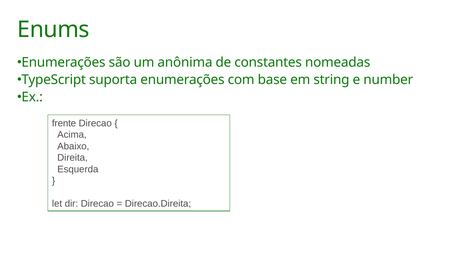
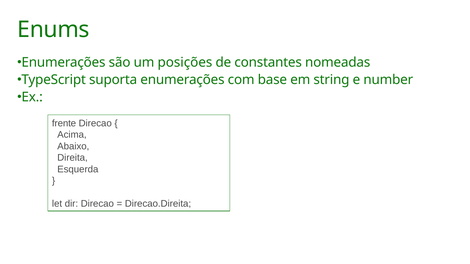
anônima: anônima -> posições
